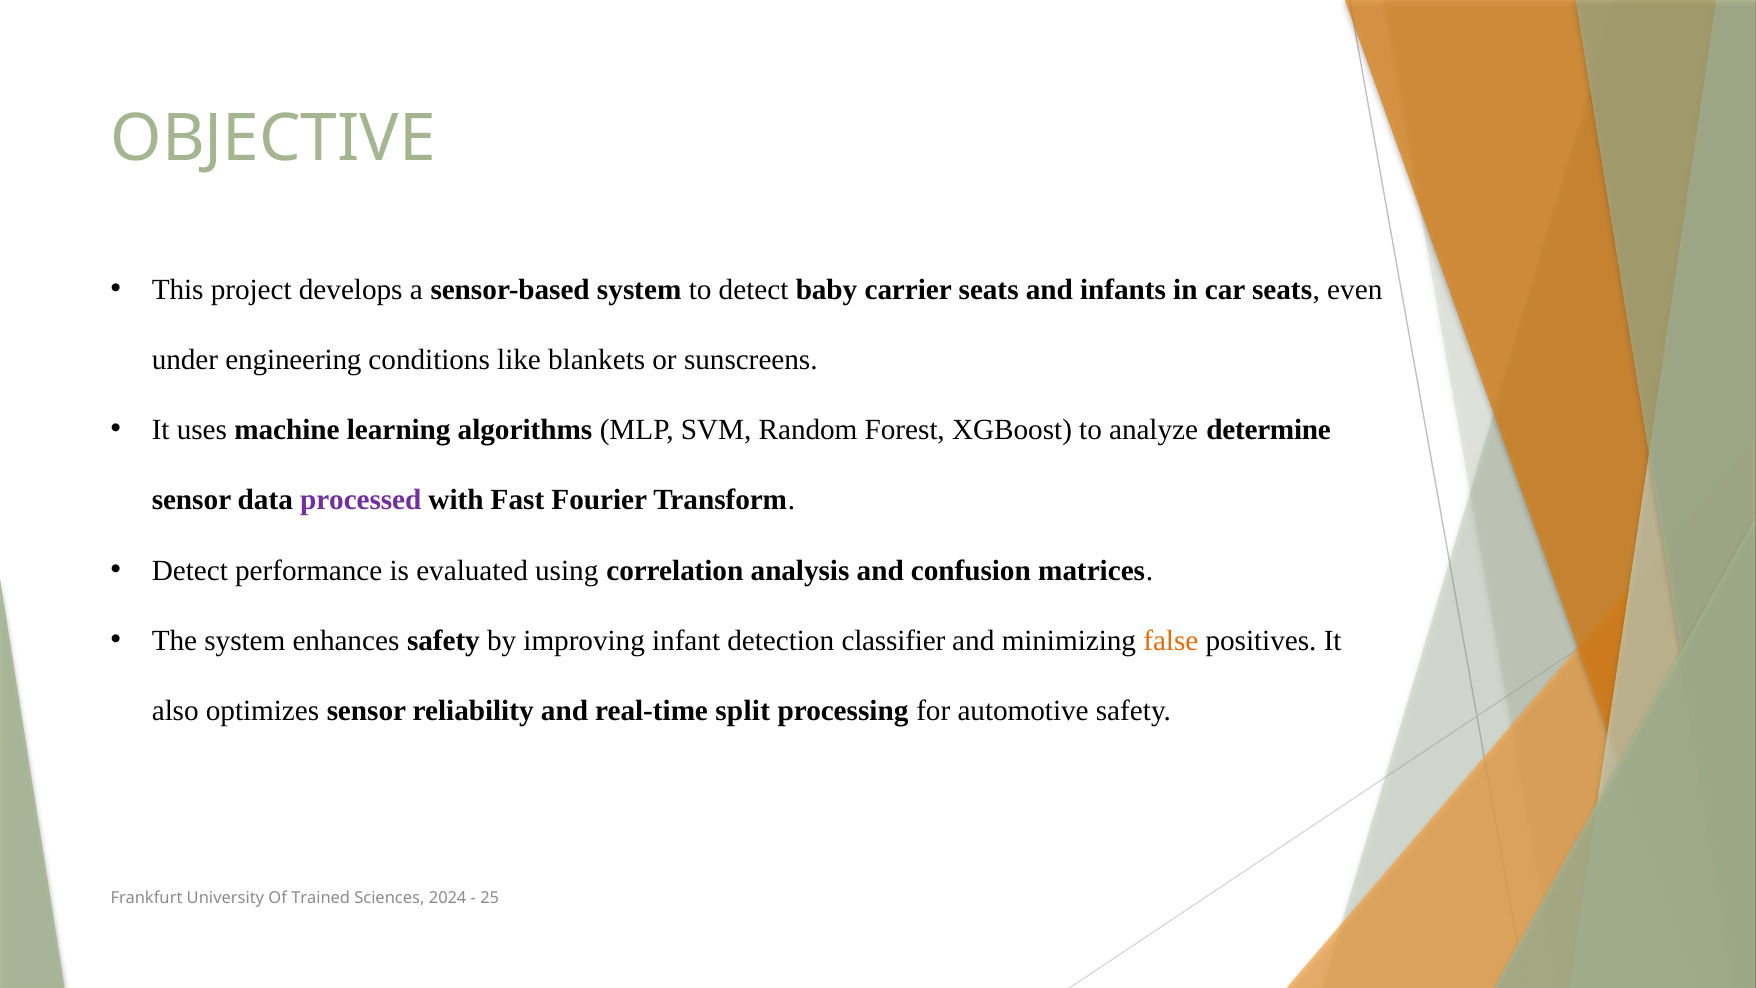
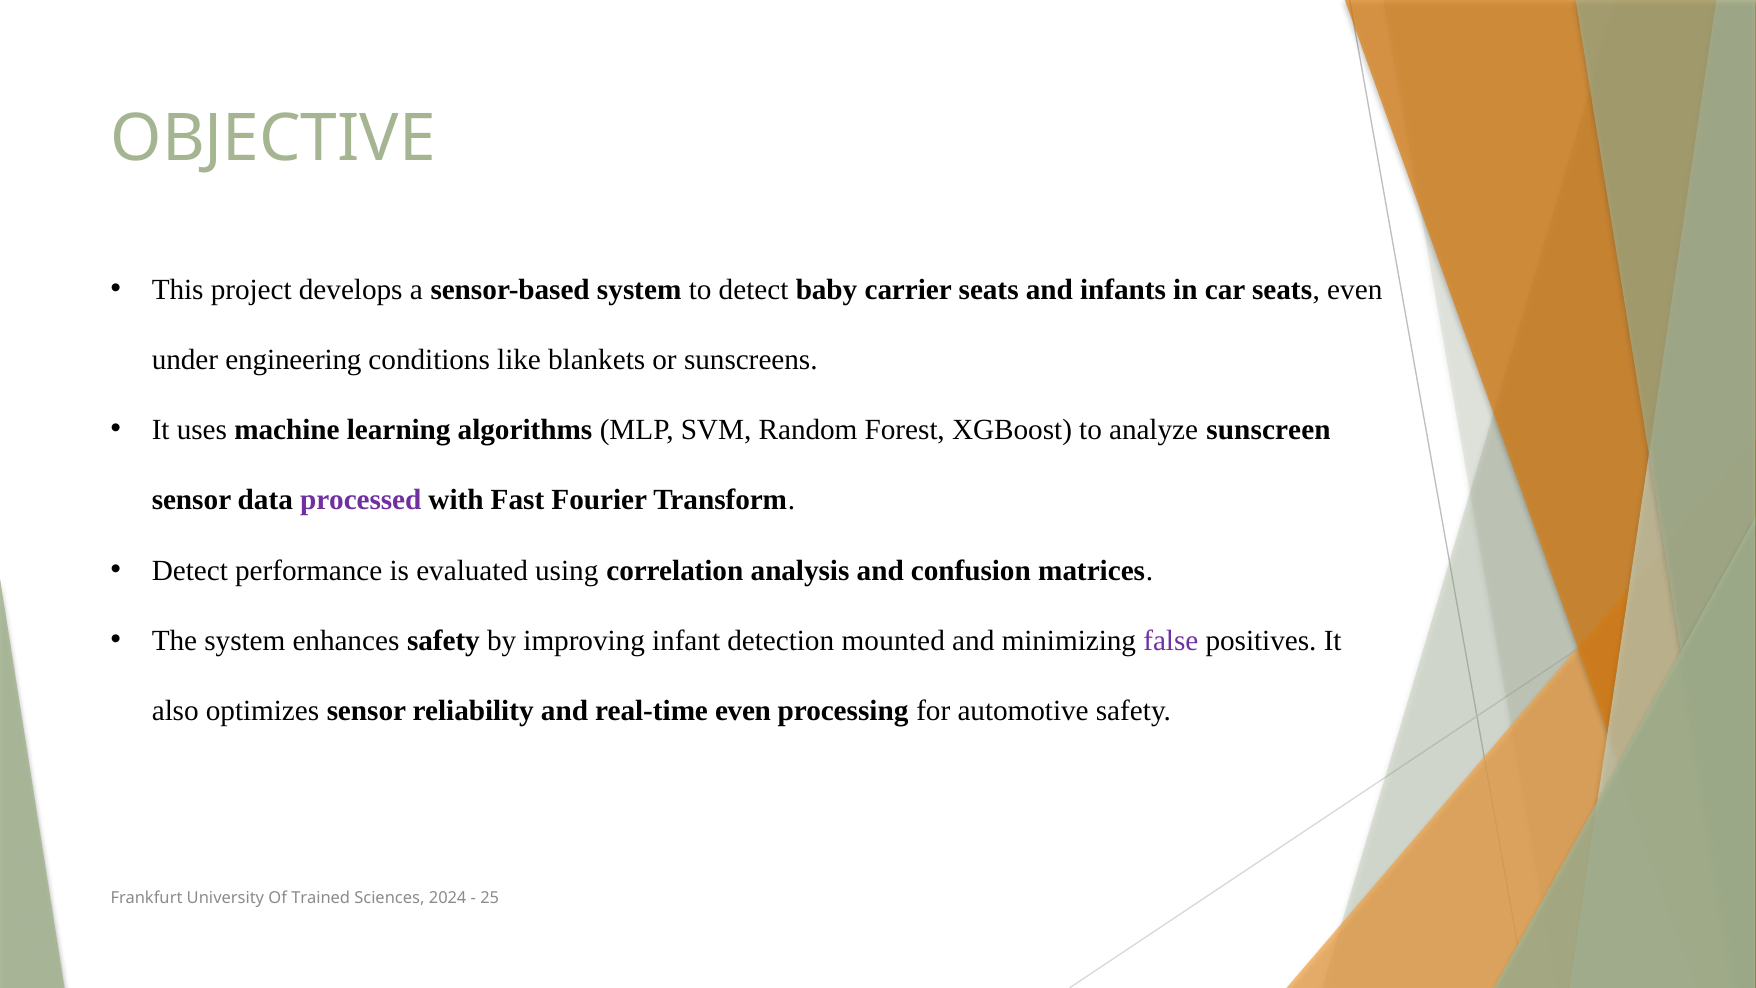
determine: determine -> sunscreen
classifier: classifier -> mounted
false colour: orange -> purple
real-time split: split -> even
